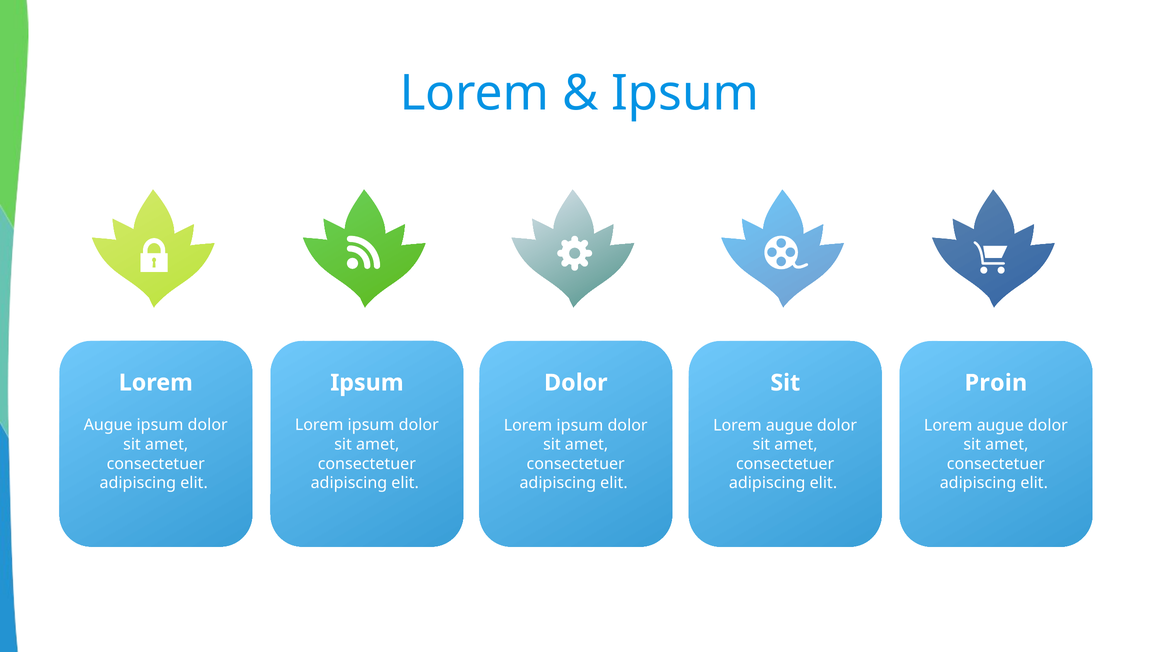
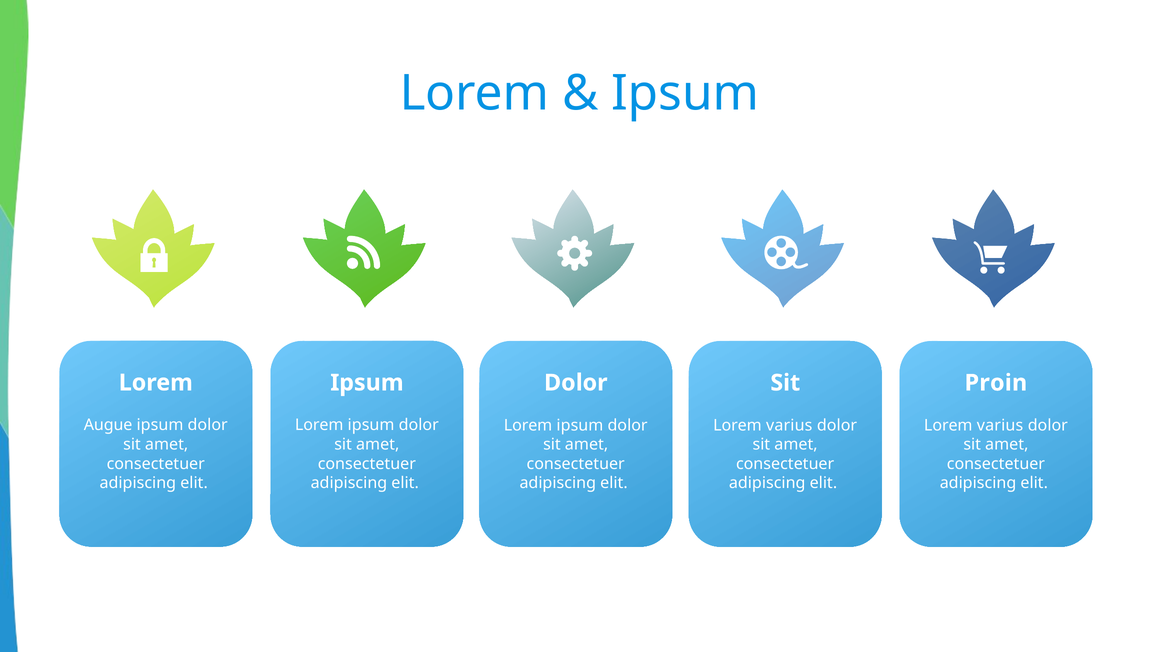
augue at (789, 425): augue -> varius
augue at (1000, 425): augue -> varius
